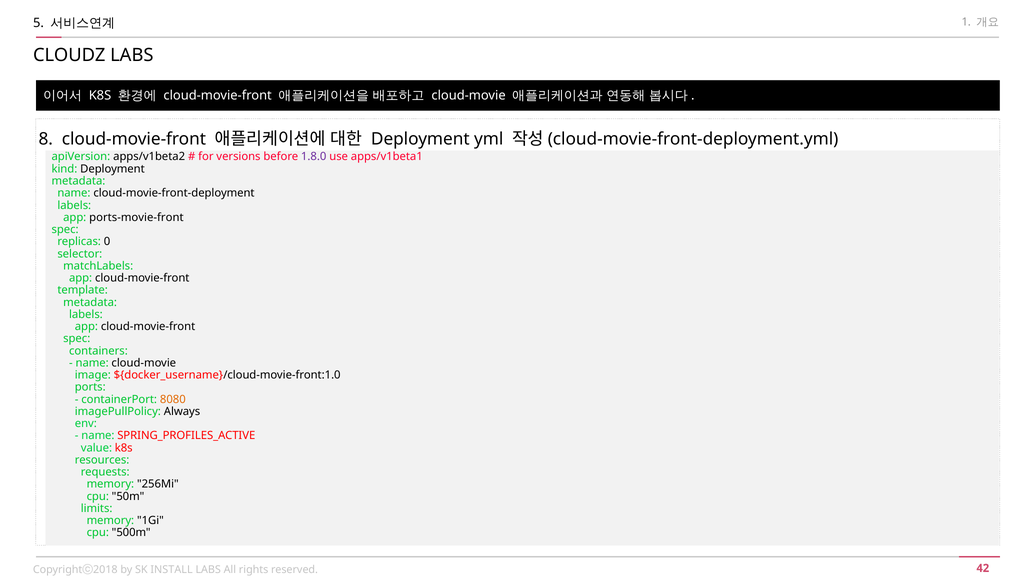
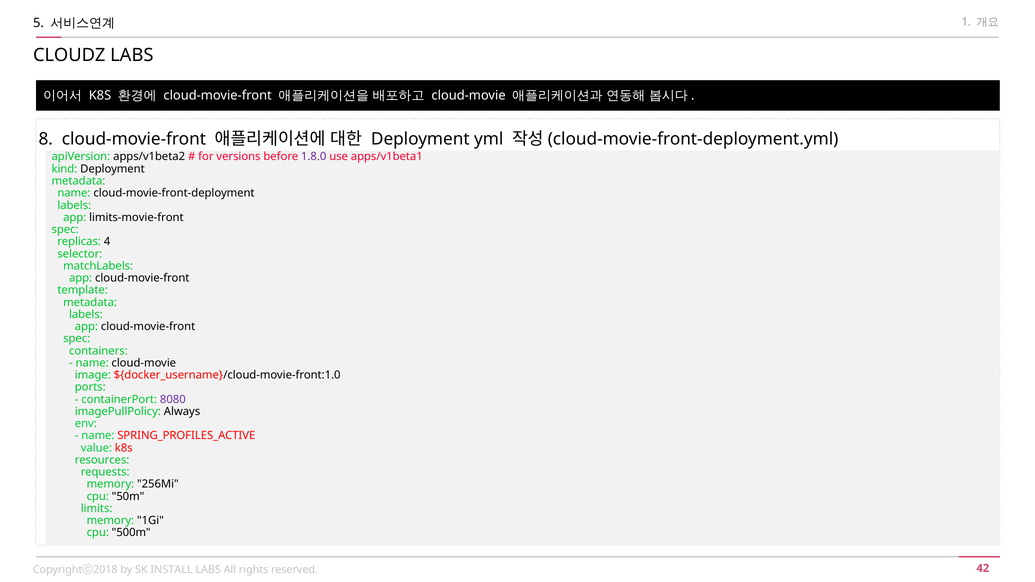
ports-movie-front: ports-movie-front -> limits-movie-front
0: 0 -> 4
8080 colour: orange -> purple
